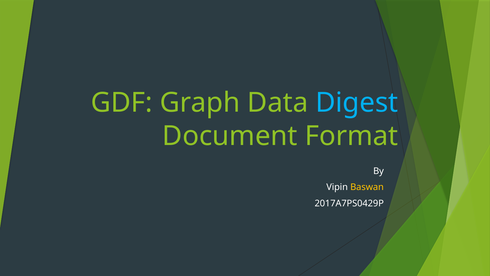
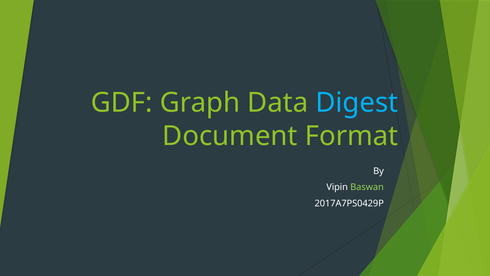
Baswan colour: yellow -> light green
